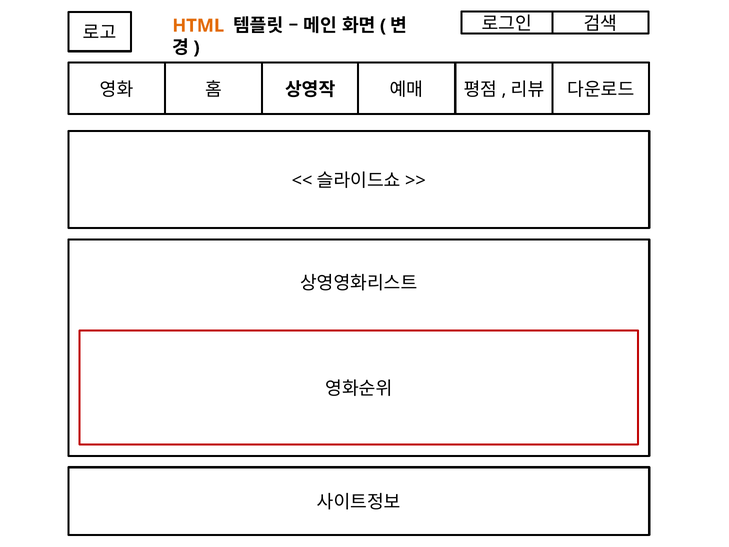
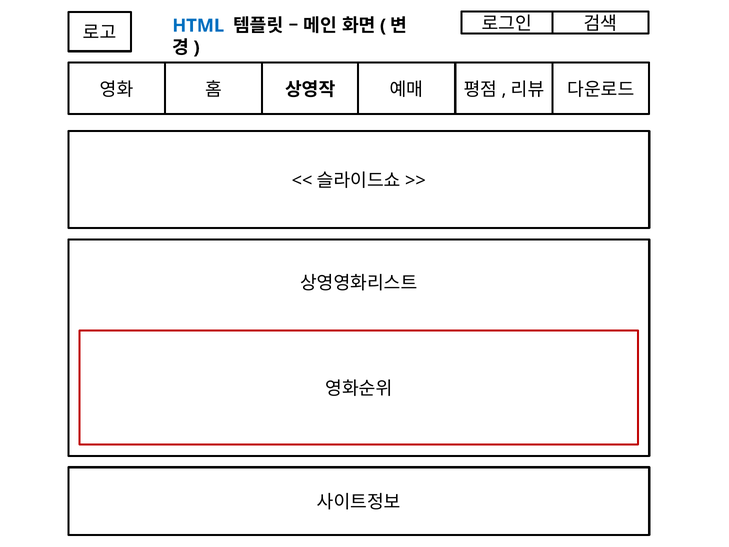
HTML colour: orange -> blue
